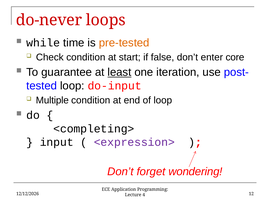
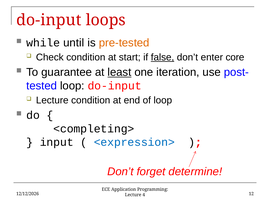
do-never at (49, 20): do-never -> do-input
time: time -> until
false underline: none -> present
Multiple at (52, 100): Multiple -> Lecture
<expression> colour: purple -> blue
wondering: wondering -> determine
